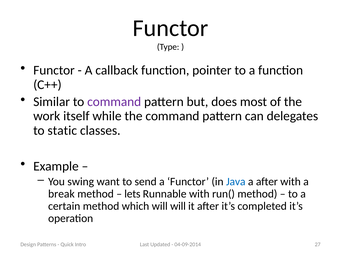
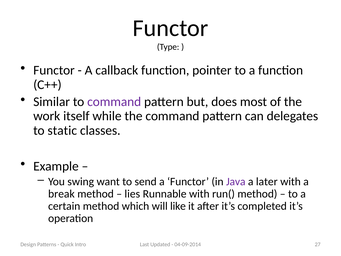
Java colour: blue -> purple
a after: after -> later
lets: lets -> lies
will will: will -> like
